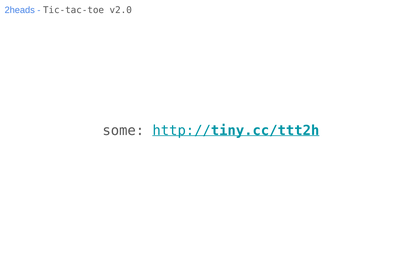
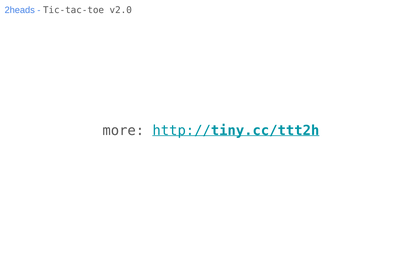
some: some -> more
